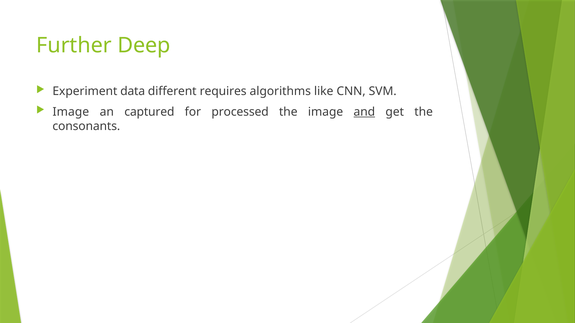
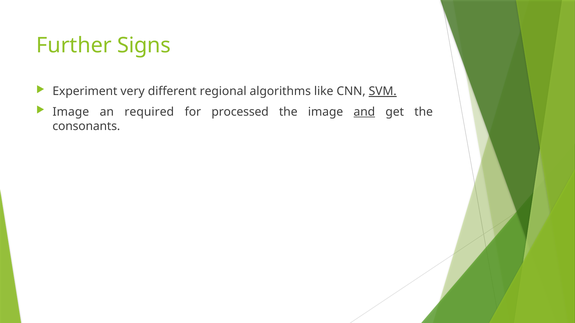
Deep: Deep -> Signs
data: data -> very
requires: requires -> regional
SVM underline: none -> present
captured: captured -> required
